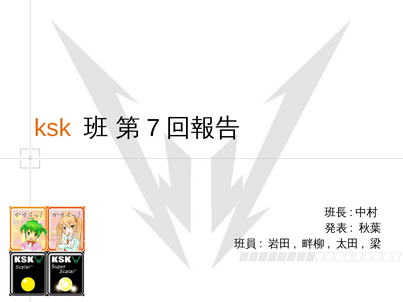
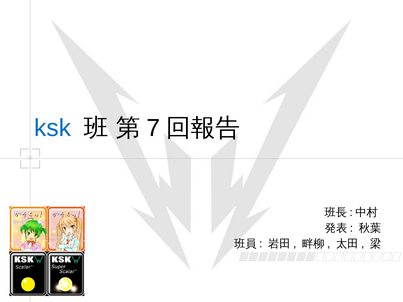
ksk colour: orange -> blue
